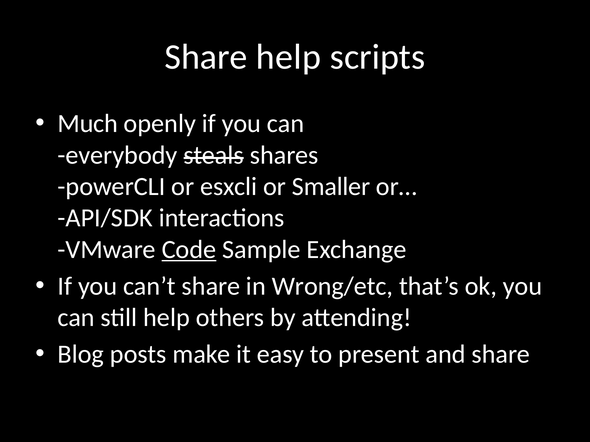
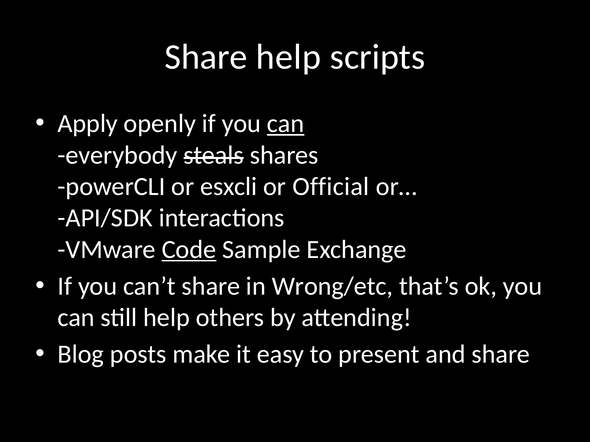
Much: Much -> Apply
can at (286, 124) underline: none -> present
Smaller: Smaller -> Official
